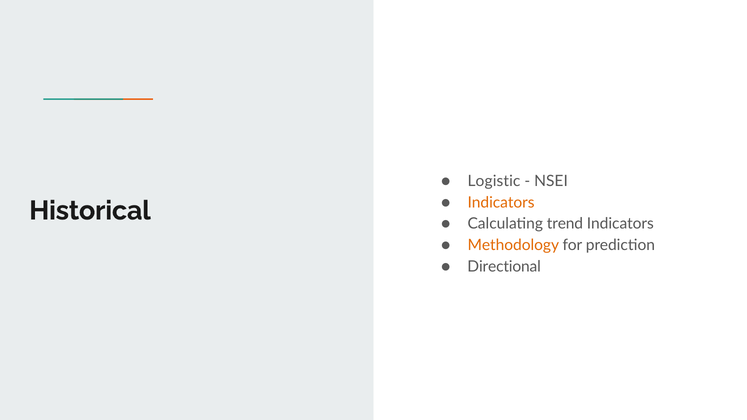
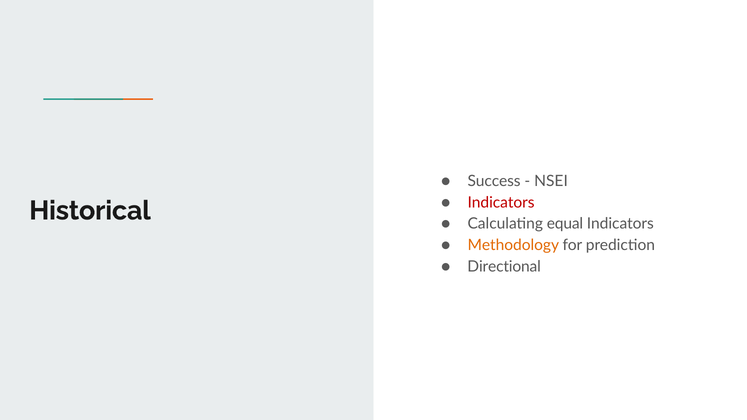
Logistic: Logistic -> Success
Indicators at (501, 202) colour: orange -> red
trend: trend -> equal
